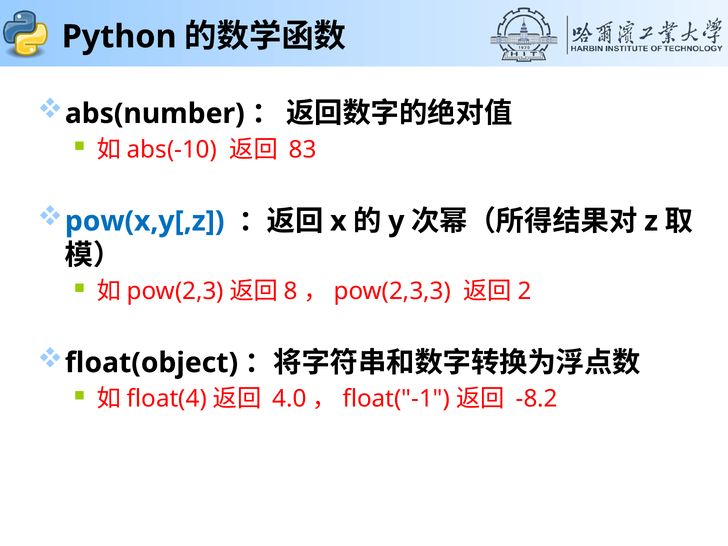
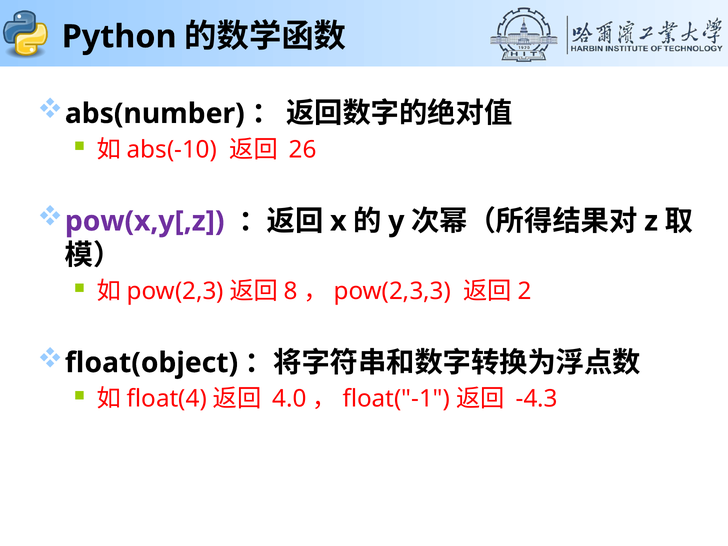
83: 83 -> 26
pow(x,y[,z colour: blue -> purple
-8.2: -8.2 -> -4.3
